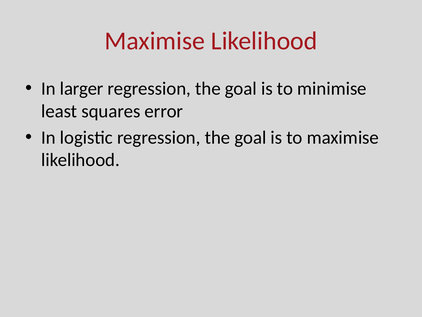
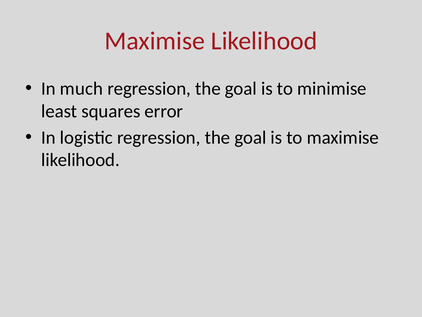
larger: larger -> much
